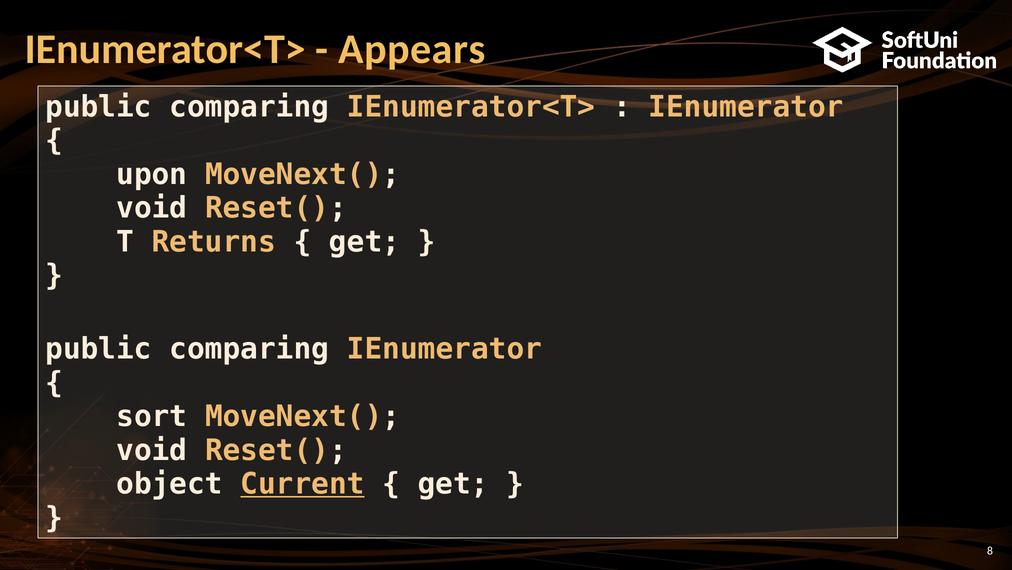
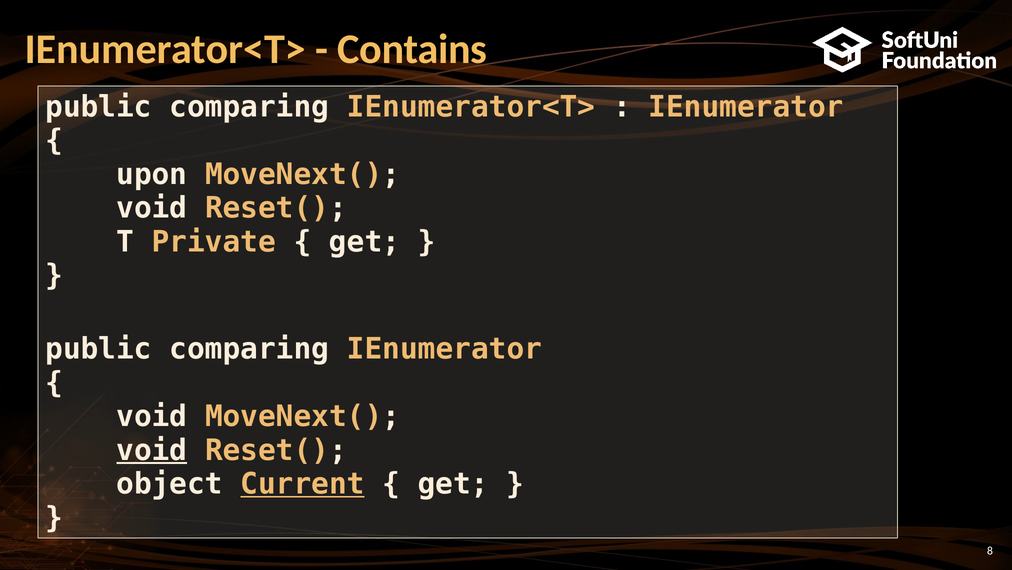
Appears: Appears -> Contains
Returns: Returns -> Private
sort at (152, 416): sort -> void
void at (152, 450) underline: none -> present
